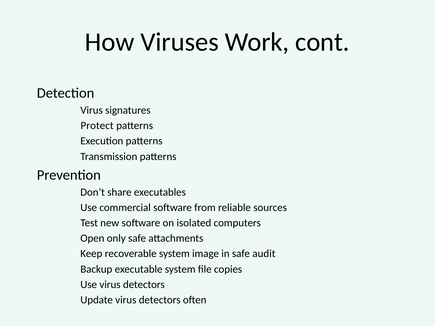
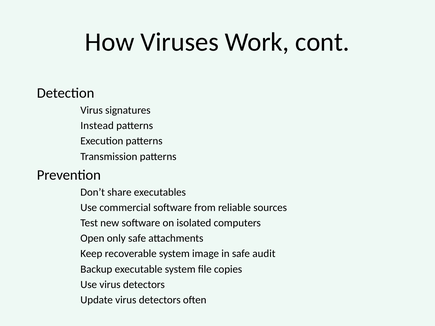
Protect: Protect -> Instead
